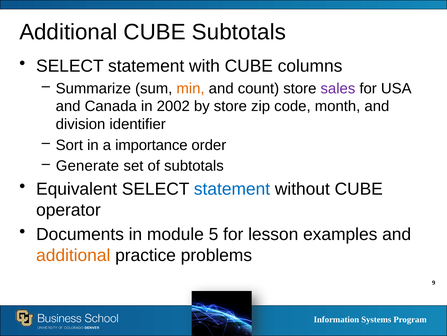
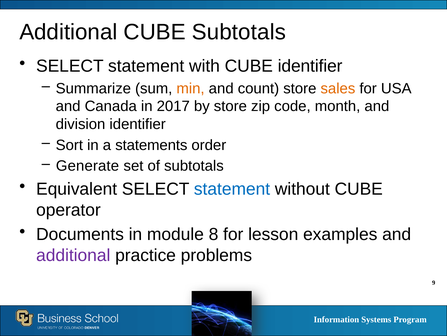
CUBE columns: columns -> identifier
sales colour: purple -> orange
2002: 2002 -> 2017
importance: importance -> statements
5: 5 -> 8
additional at (73, 255) colour: orange -> purple
